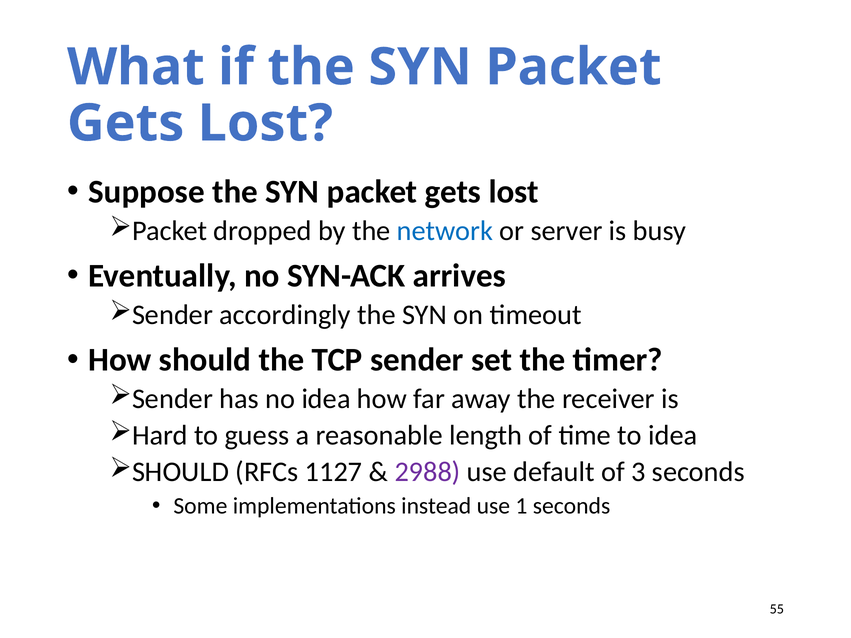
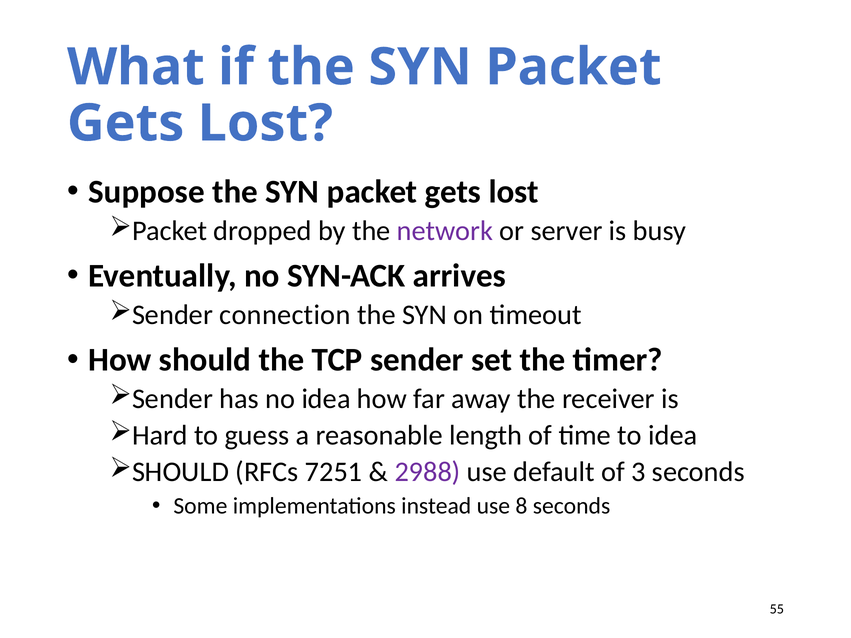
network colour: blue -> purple
accordingly: accordingly -> connection
1127: 1127 -> 7251
1: 1 -> 8
